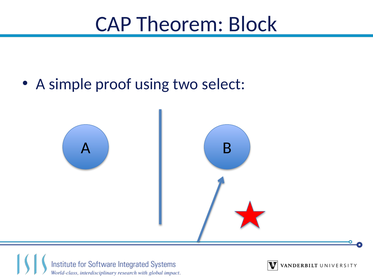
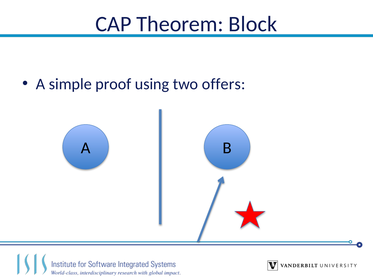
select: select -> offers
